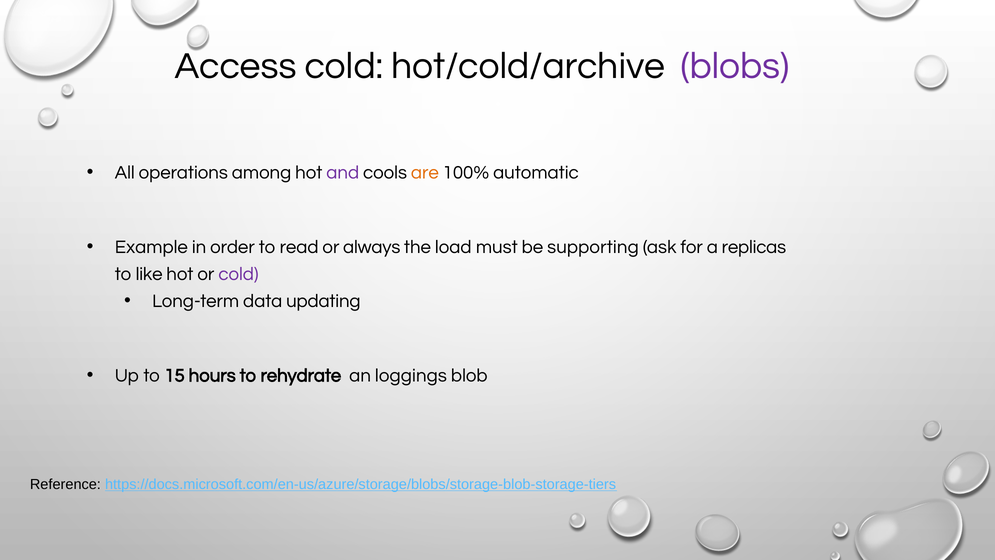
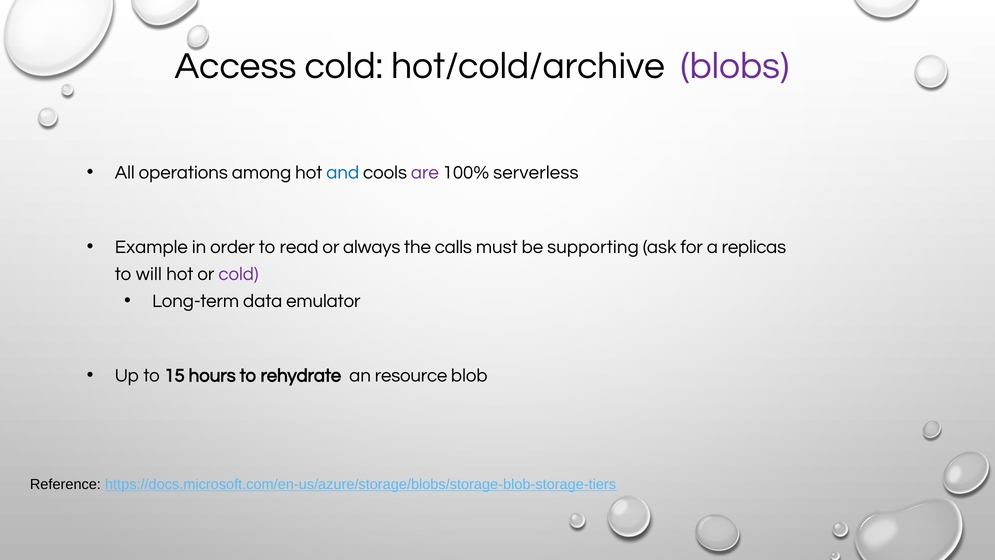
and colour: purple -> blue
are colour: orange -> purple
automatic: automatic -> serverless
load: load -> calls
like: like -> will
updating: updating -> emulator
loggings: loggings -> resource
